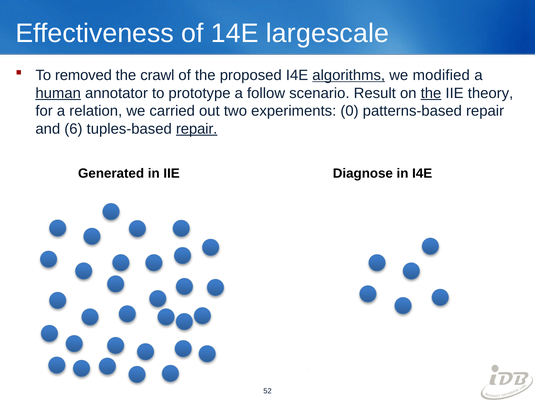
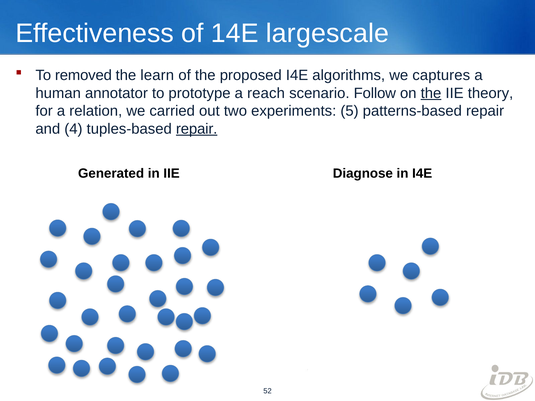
crawl: crawl -> learn
algorithms underline: present -> none
modified: modified -> captures
human underline: present -> none
follow: follow -> reach
Result: Result -> Follow
0: 0 -> 5
6: 6 -> 4
